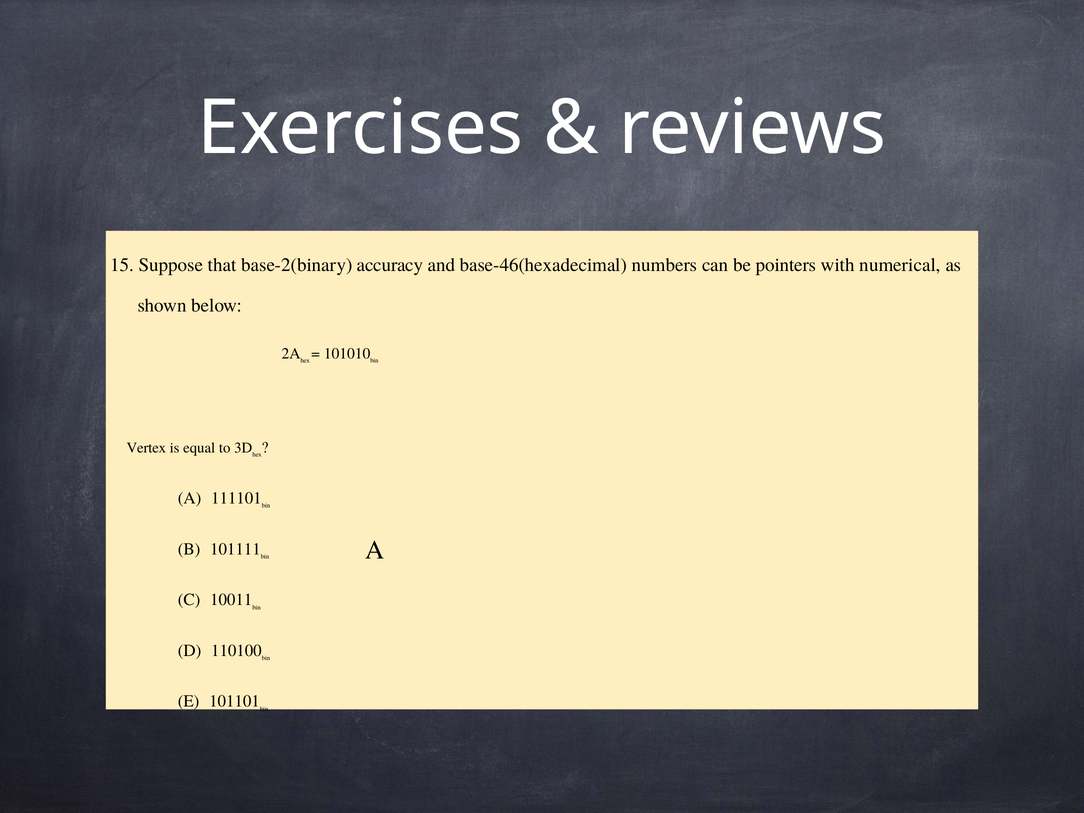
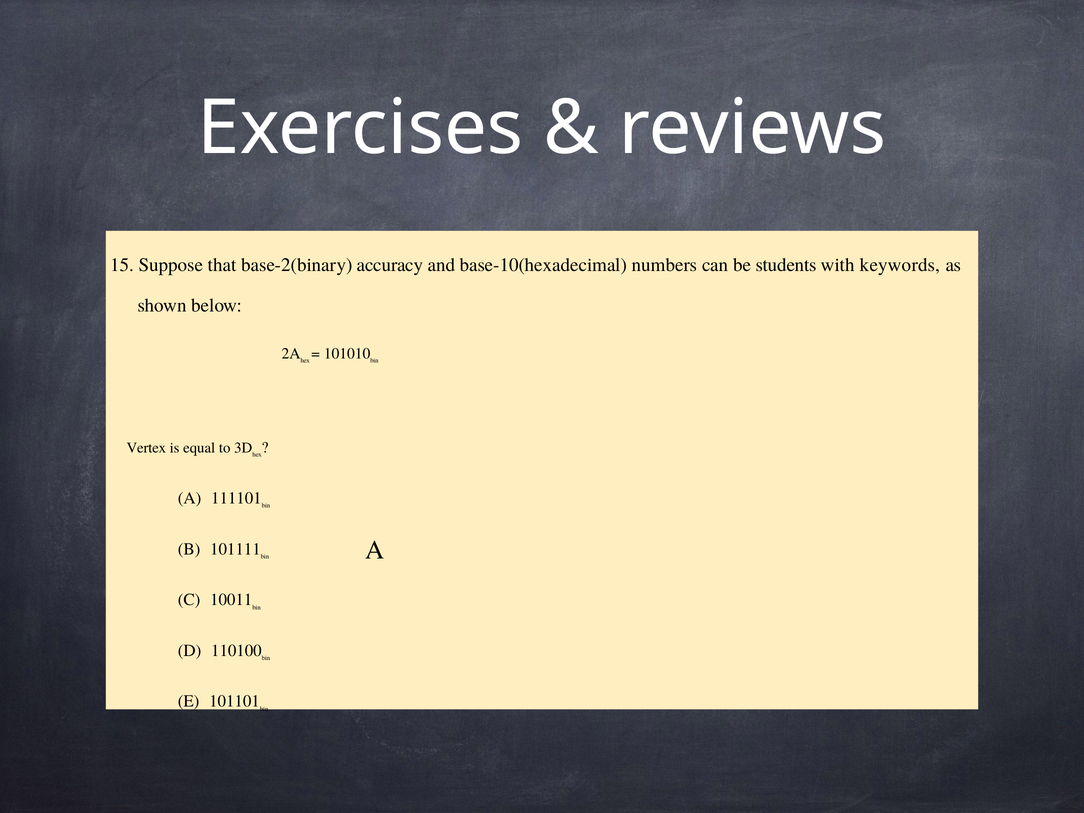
base-46(hexadecimal: base-46(hexadecimal -> base-10(hexadecimal
pointers: pointers -> students
numerical: numerical -> keywords
